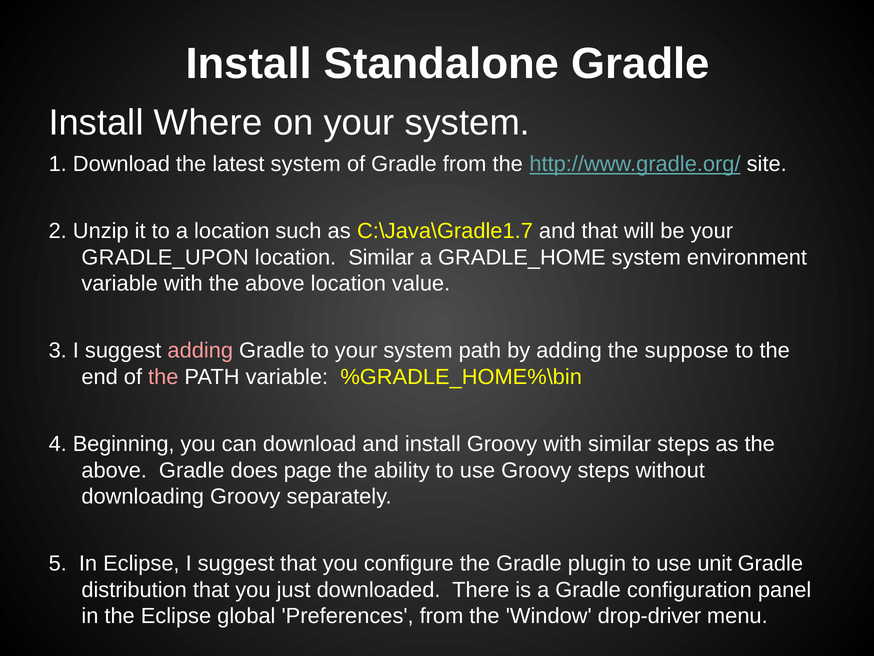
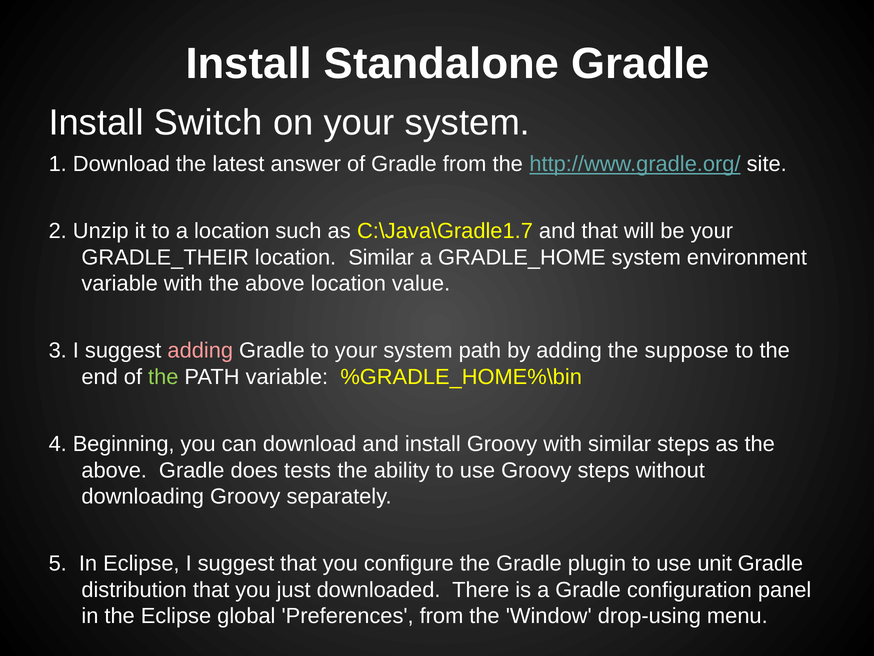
Where: Where -> Switch
latest system: system -> answer
GRADLE_UPON: GRADLE_UPON -> GRADLE_THEIR
the at (163, 377) colour: pink -> light green
page: page -> tests
drop-driver: drop-driver -> drop-using
